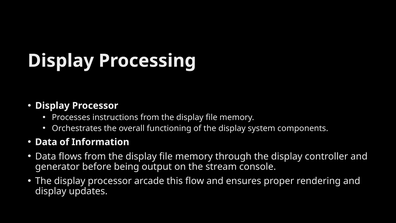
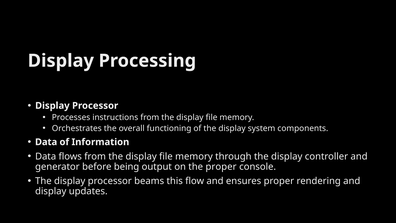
the stream: stream -> proper
arcade: arcade -> beams
